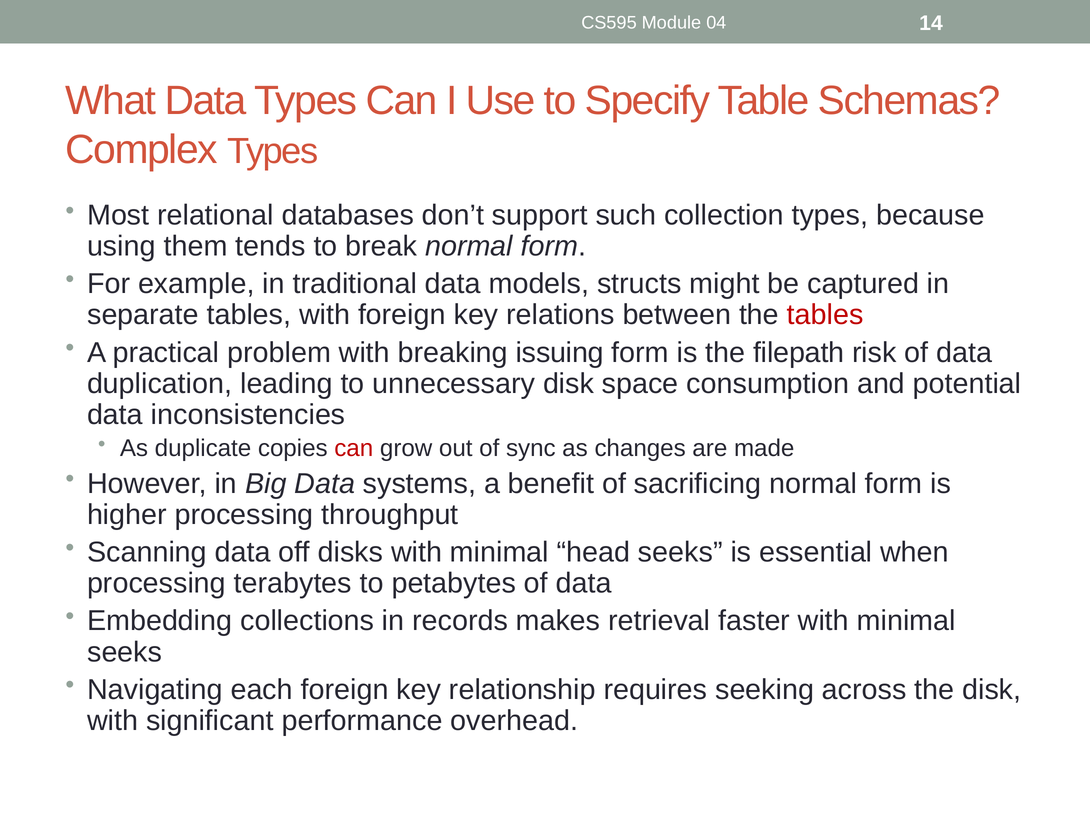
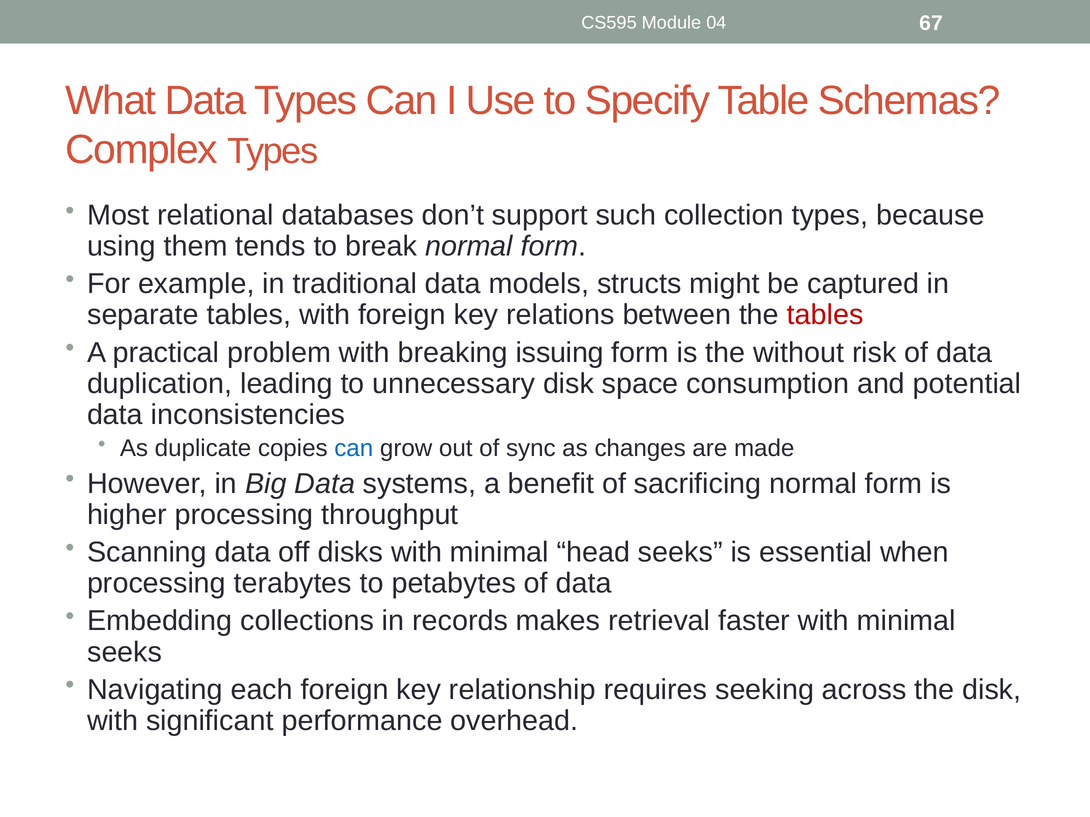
14: 14 -> 67
filepath: filepath -> without
can at (354, 448) colour: red -> blue
